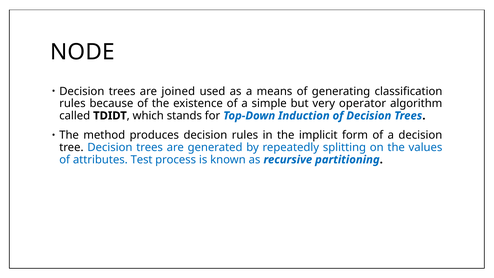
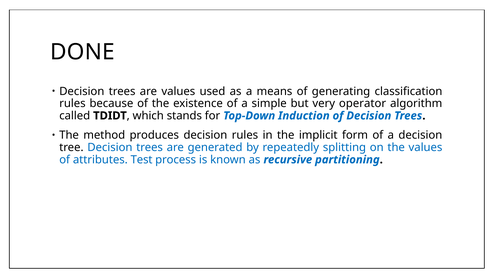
NODE: NODE -> DONE
are joined: joined -> values
